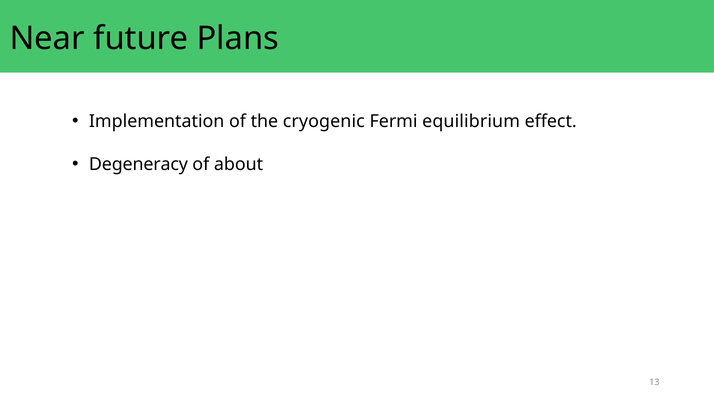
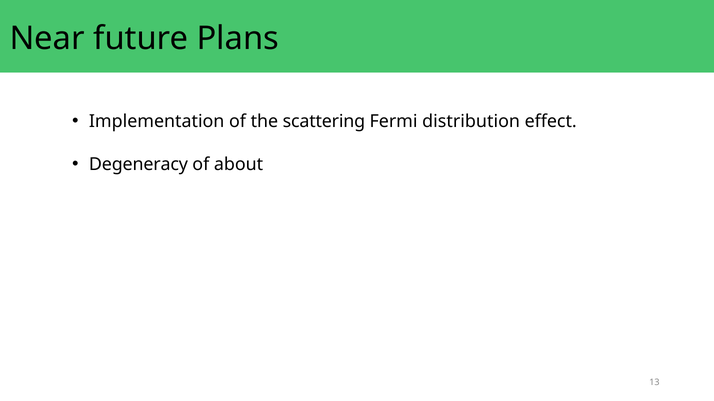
cryogenic: cryogenic -> scattering
equilibrium: equilibrium -> distribution
